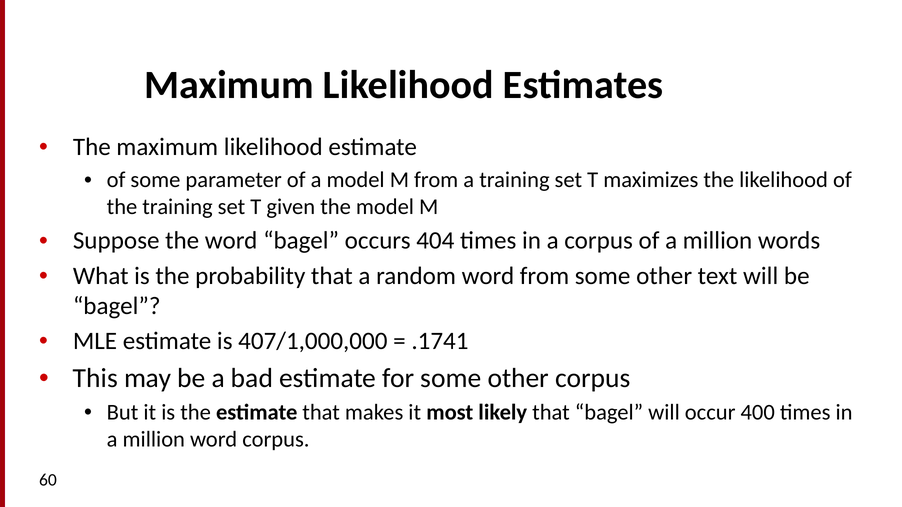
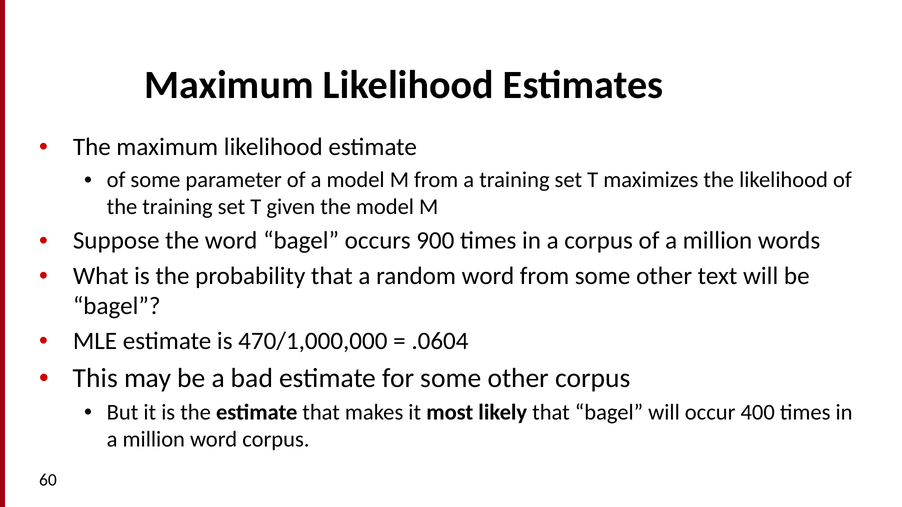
404: 404 -> 900
407/1,000,000: 407/1,000,000 -> 470/1,000,000
.1741: .1741 -> .0604
